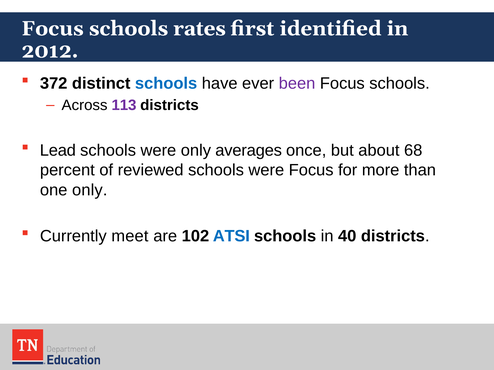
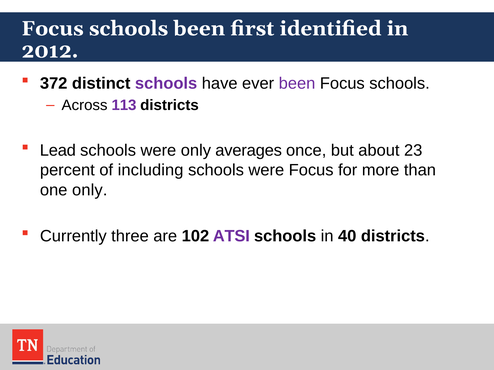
schools rates: rates -> been
schools at (166, 83) colour: blue -> purple
68: 68 -> 23
reviewed: reviewed -> including
meet: meet -> three
ATSI colour: blue -> purple
